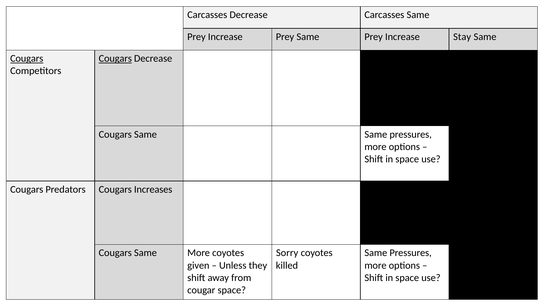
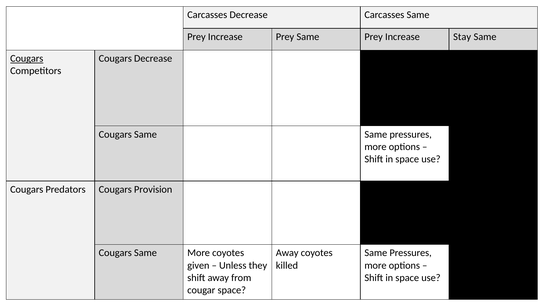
Cougars at (115, 59) underline: present -> none
Increases: Increases -> Provision
Sorry at (287, 253): Sorry -> Away
